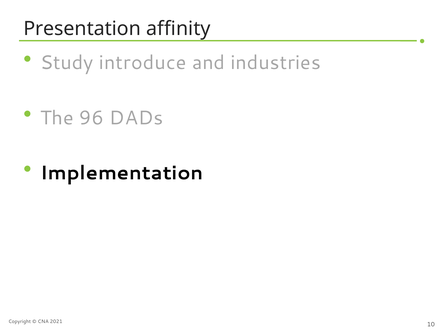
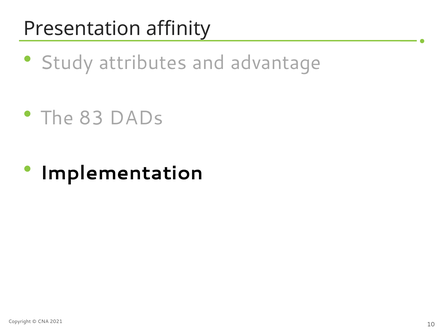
introduce: introduce -> attributes
industries: industries -> advantage
96: 96 -> 83
